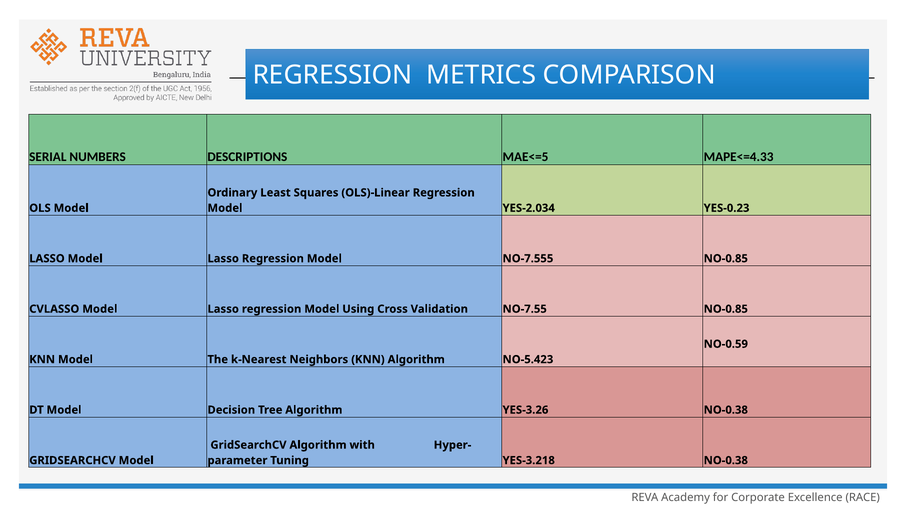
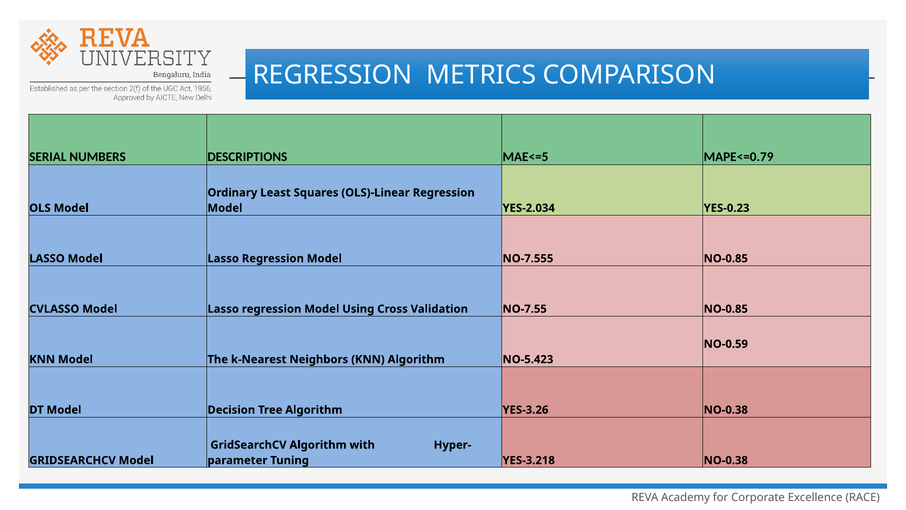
MAPE<=4.33: MAPE<=4.33 -> MAPE<=0.79
